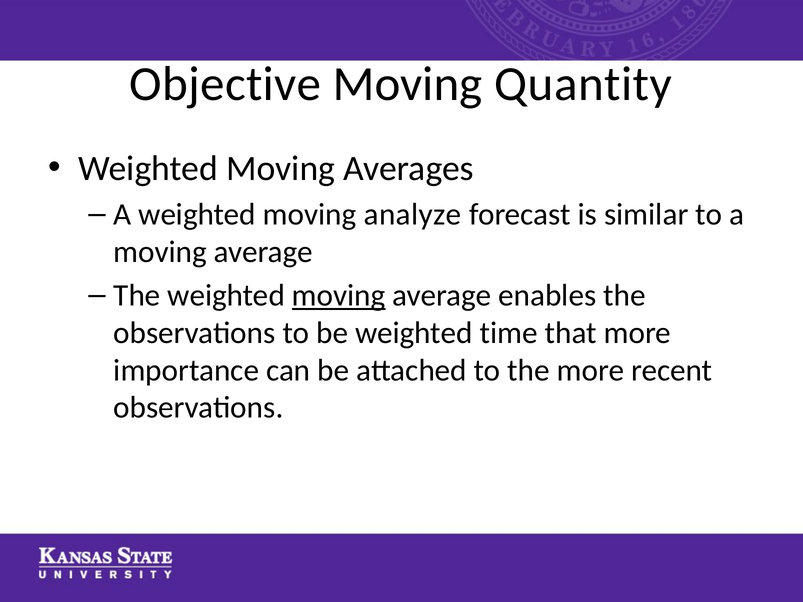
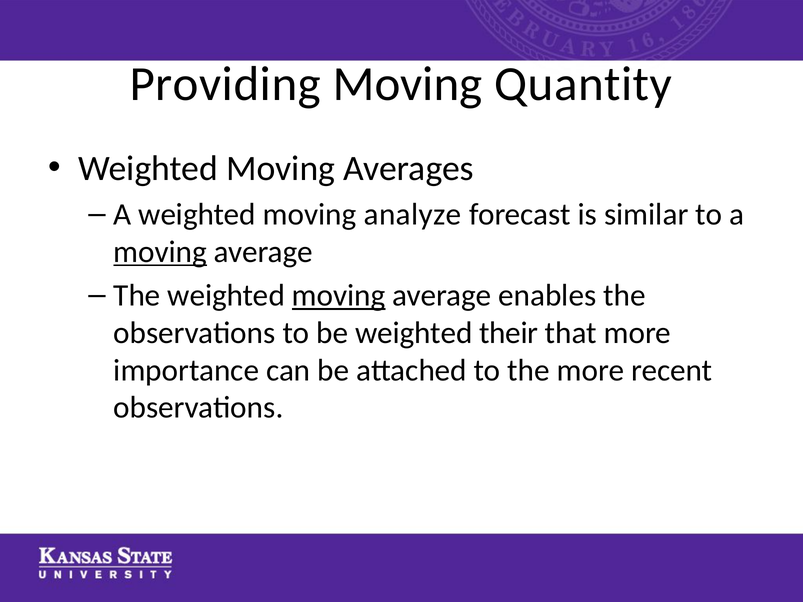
Objective: Objective -> Providing
moving at (160, 252) underline: none -> present
time: time -> their
